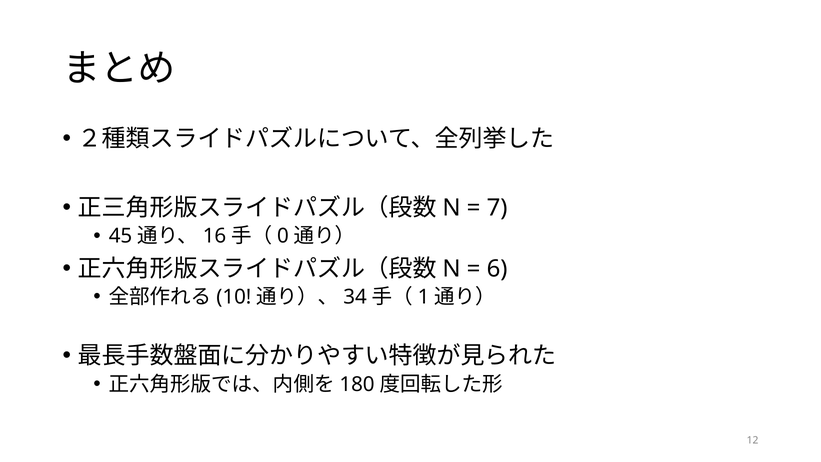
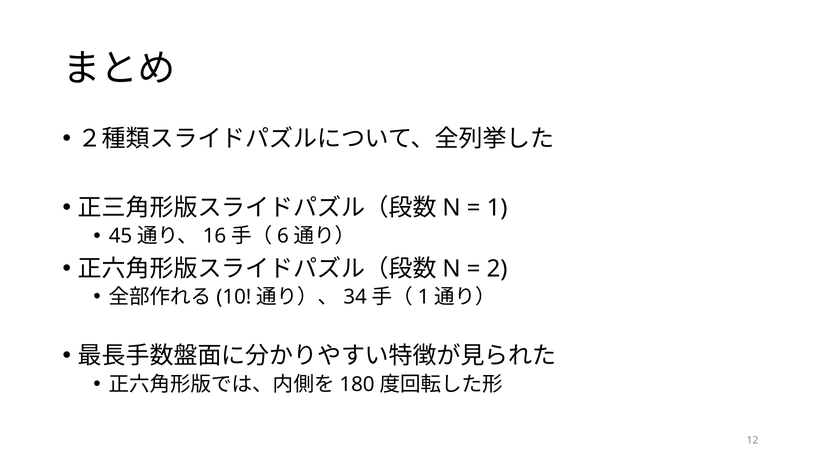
7 at (497, 208): 7 -> 1
0: 0 -> 6
6: 6 -> 2
